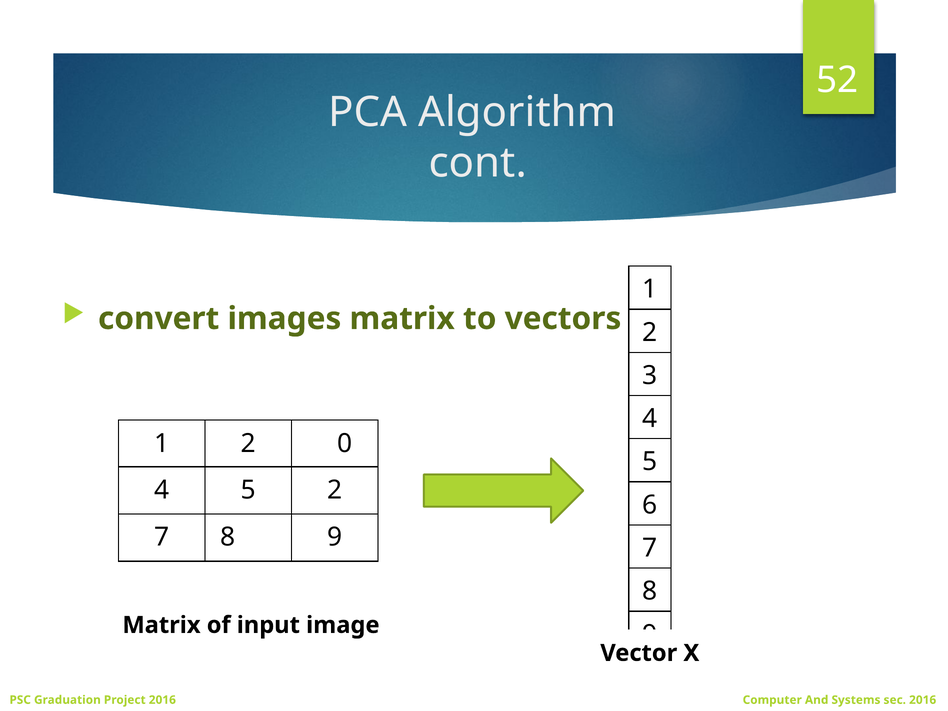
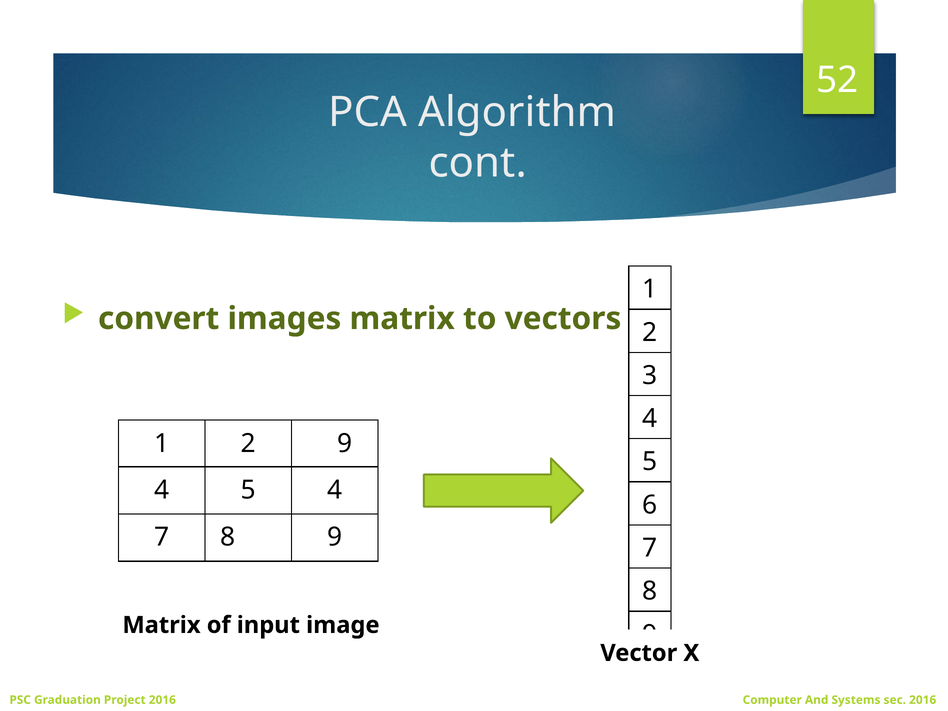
2 0: 0 -> 9
5 2: 2 -> 4
